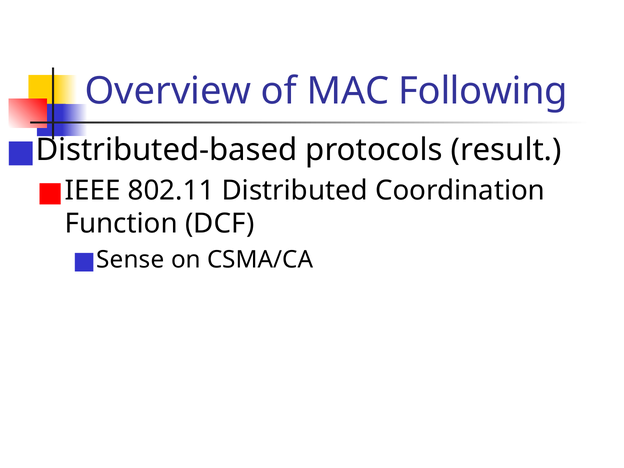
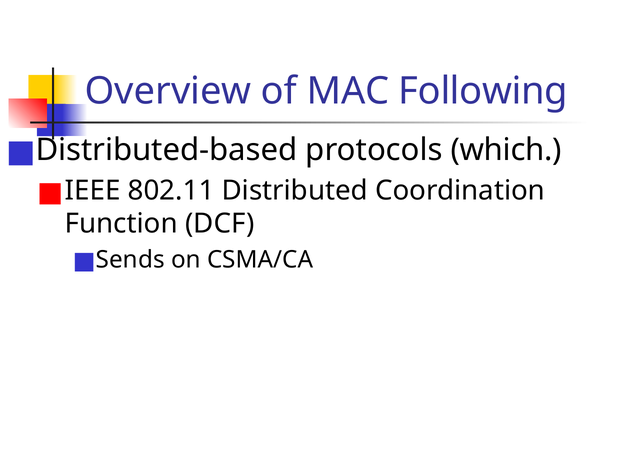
result: result -> which
Sense: Sense -> Sends
